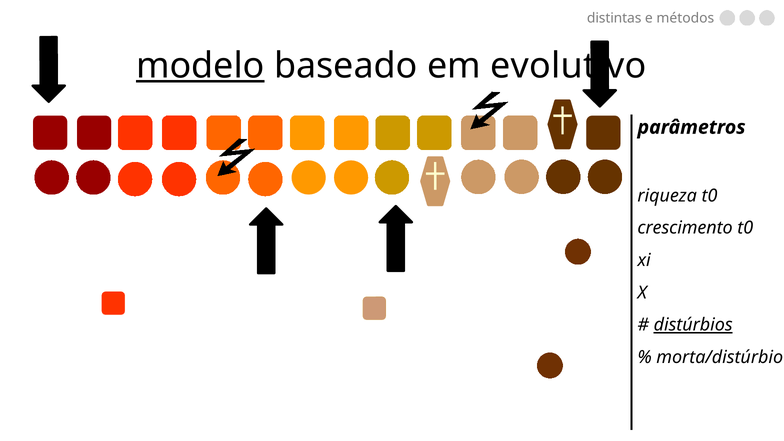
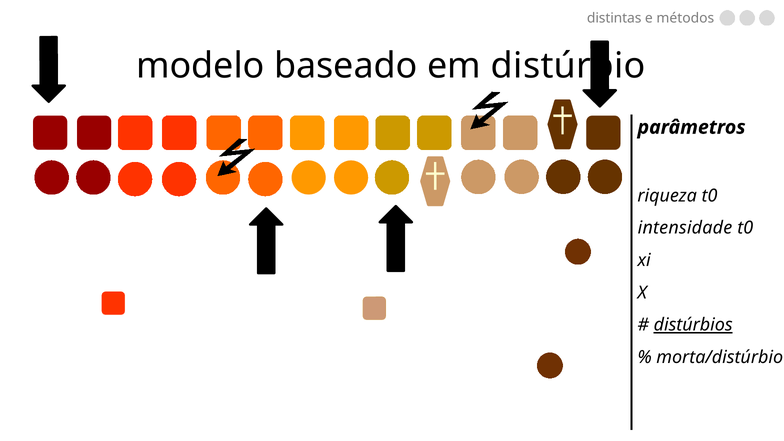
modelo underline: present -> none
evolutivo: evolutivo -> distúrbio
crescimento: crescimento -> intensidade
